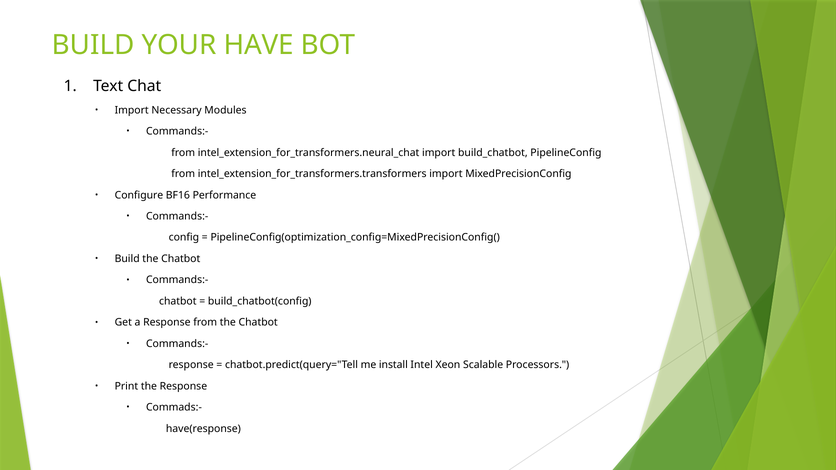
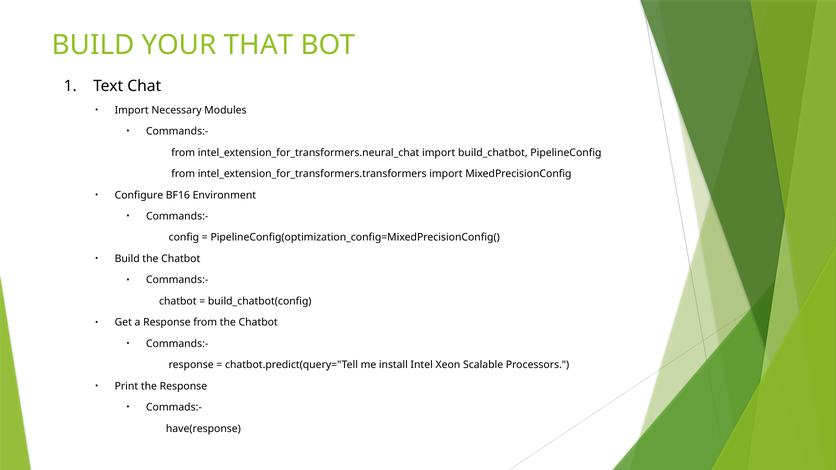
HAVE: HAVE -> THAT
Performance: Performance -> Environment
